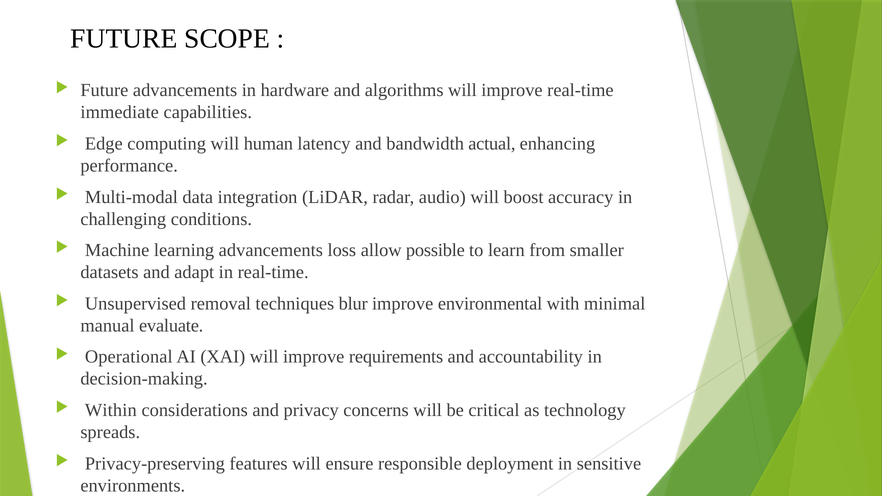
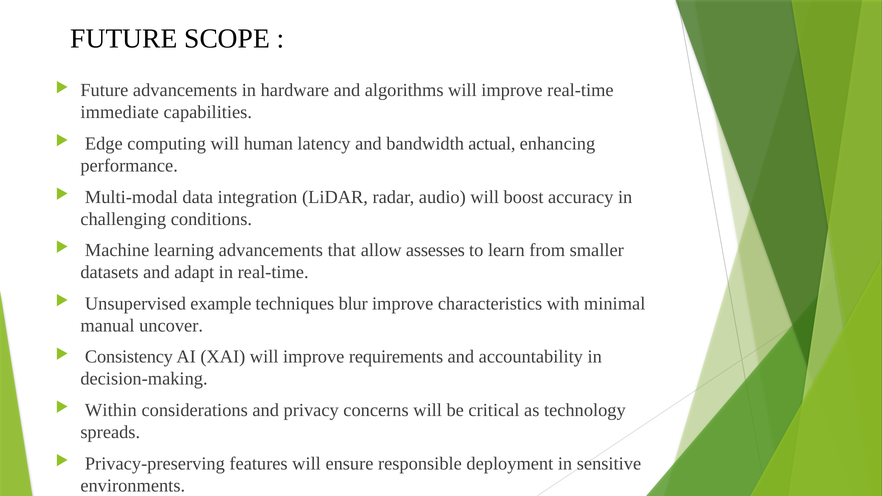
loss: loss -> that
possible: possible -> assesses
removal: removal -> example
environmental: environmental -> characteristics
evaluate: evaluate -> uncover
Operational: Operational -> Consistency
